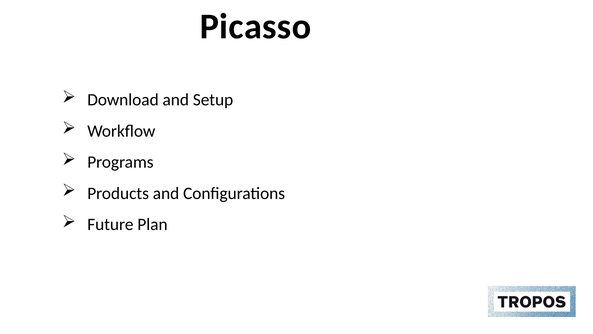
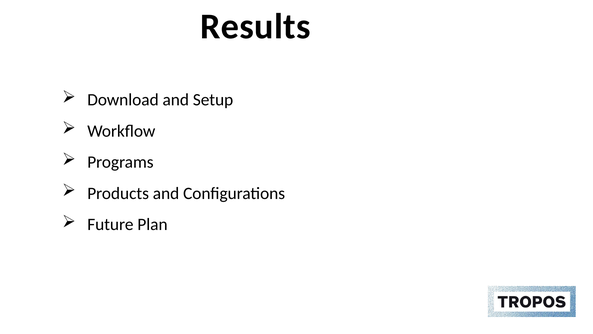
Picasso: Picasso -> Results
